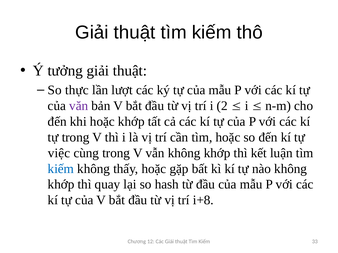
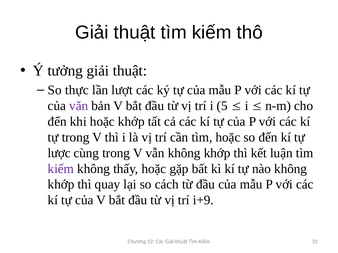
2: 2 -> 5
việc: việc -> lược
kiếm at (61, 169) colour: blue -> purple
hash: hash -> cách
i+8: i+8 -> i+9
